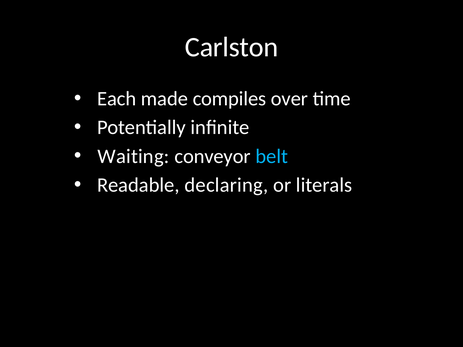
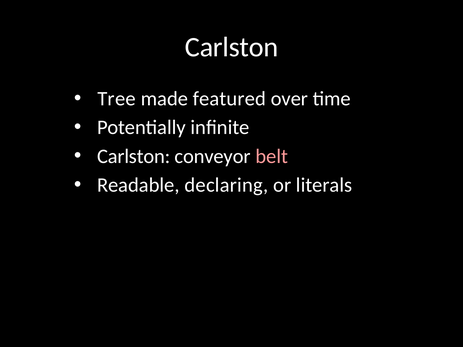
Each: Each -> Tree
compiles: compiles -> featured
Waiting at (133, 156): Waiting -> Carlston
belt colour: light blue -> pink
